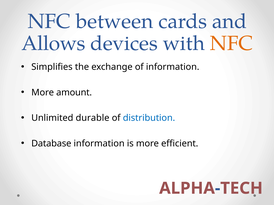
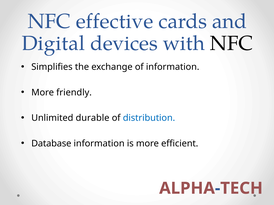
between: between -> effective
Allows: Allows -> Digital
NFC at (231, 43) colour: orange -> black
amount: amount -> friendly
